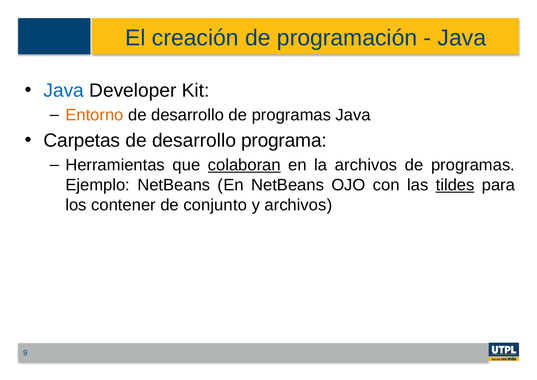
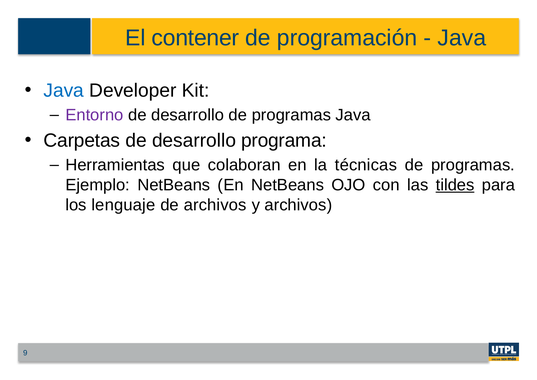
creación: creación -> contener
Entorno colour: orange -> purple
colaboran underline: present -> none
la archivos: archivos -> técnicas
contener: contener -> lenguaje
de conjunto: conjunto -> archivos
